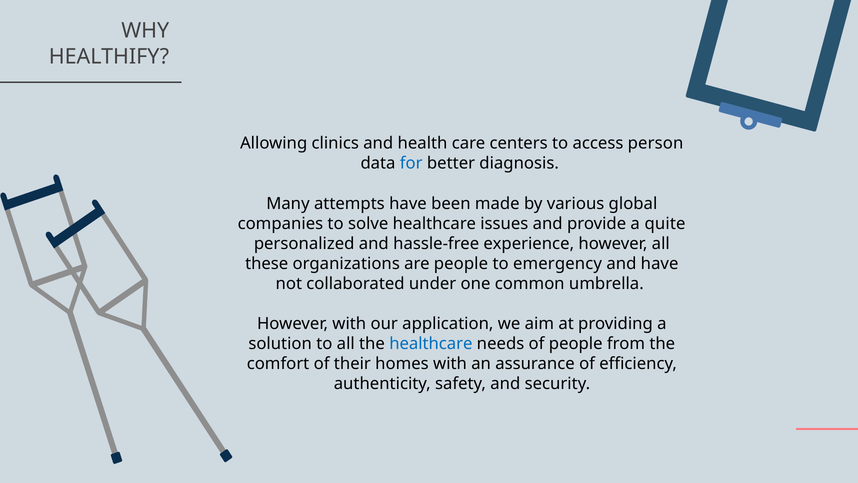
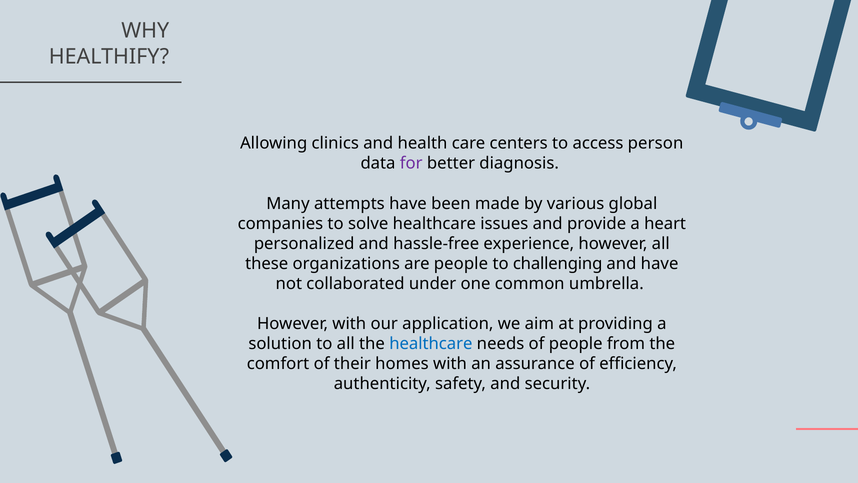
for colour: blue -> purple
quite: quite -> heart
emergency: emergency -> challenging
